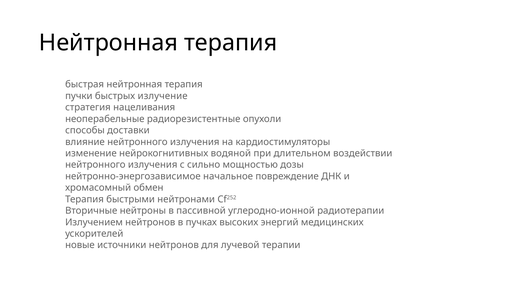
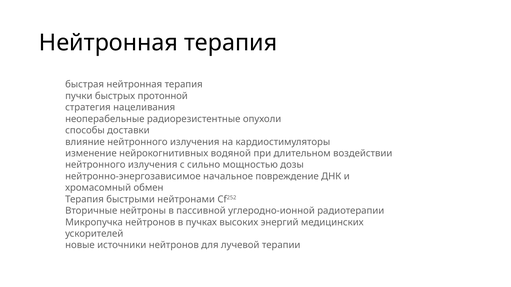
излучение: излучение -> протонной
Излучением: Излучением -> Микропучка
